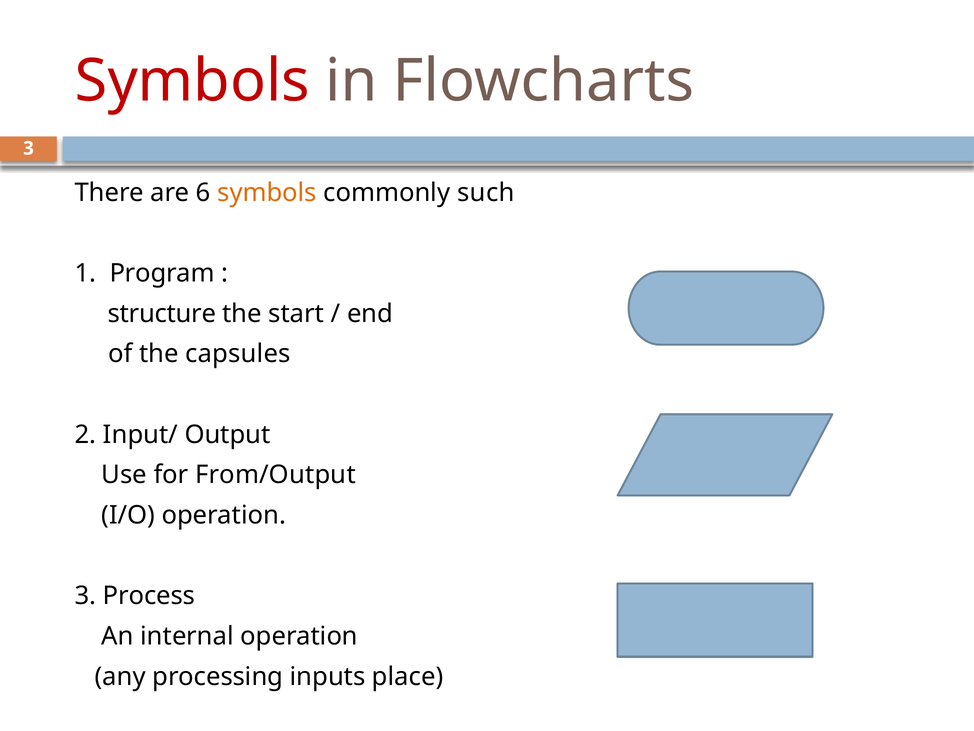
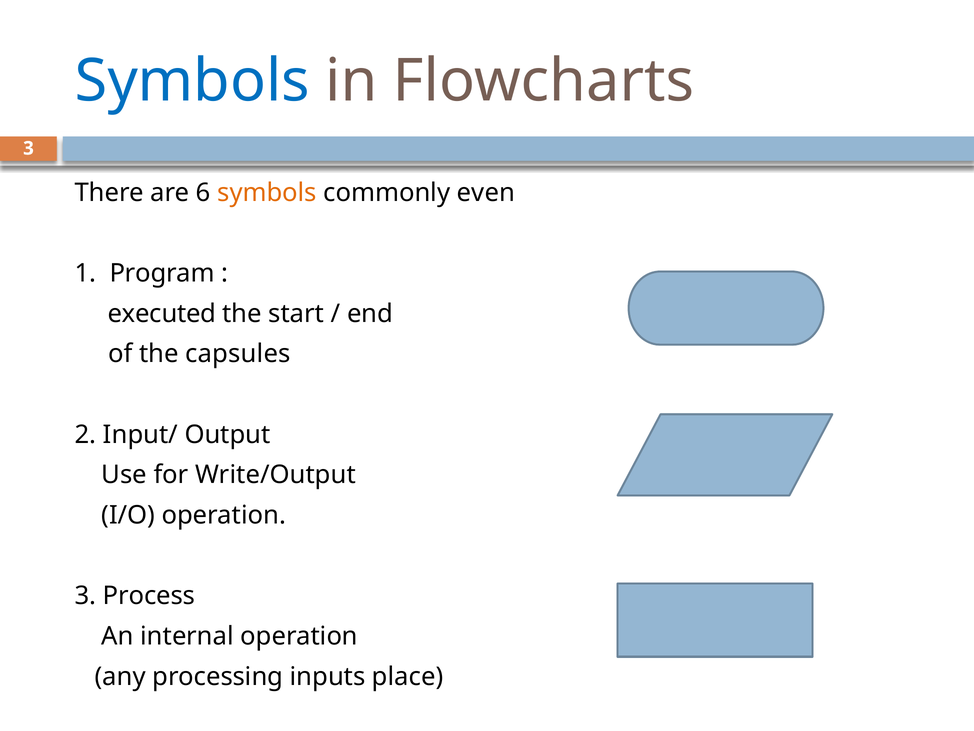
Symbols at (192, 81) colour: red -> blue
such: such -> even
structure: structure -> executed
From/Output: From/Output -> Write/Output
